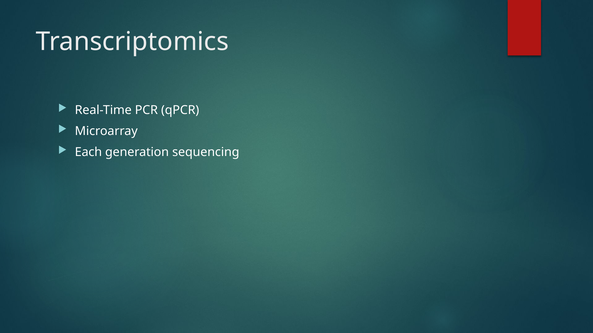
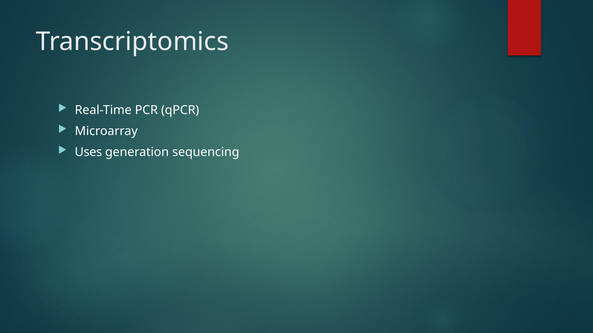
Each: Each -> Uses
